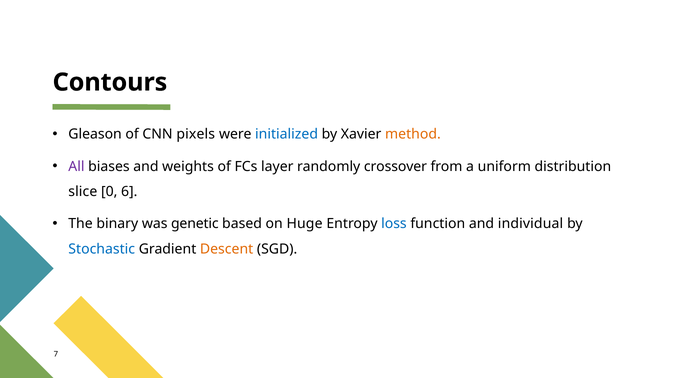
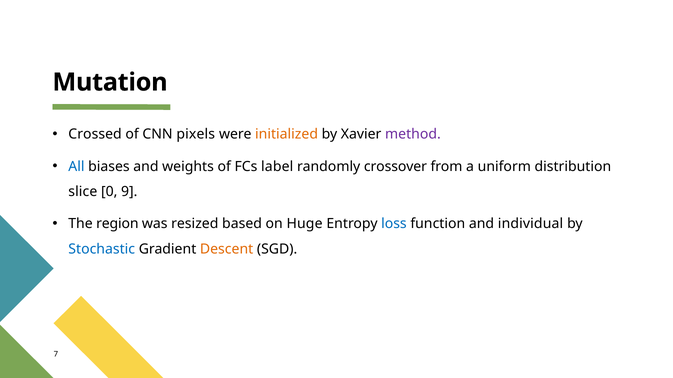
Contours: Contours -> Mutation
Gleason: Gleason -> Crossed
initialized colour: blue -> orange
method colour: orange -> purple
All colour: purple -> blue
layer: layer -> label
6: 6 -> 9
binary: binary -> region
genetic: genetic -> resized
